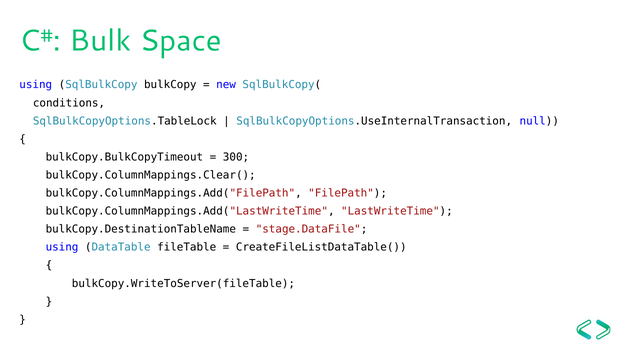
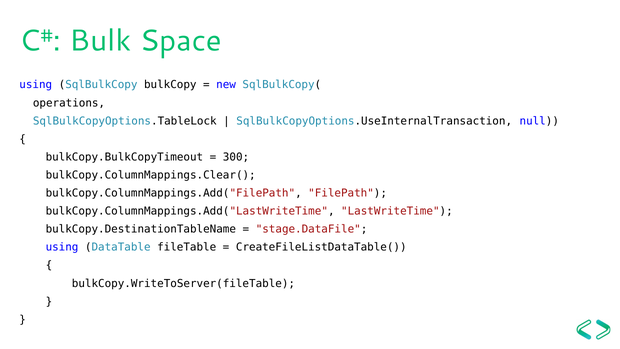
conditions: conditions -> operations
